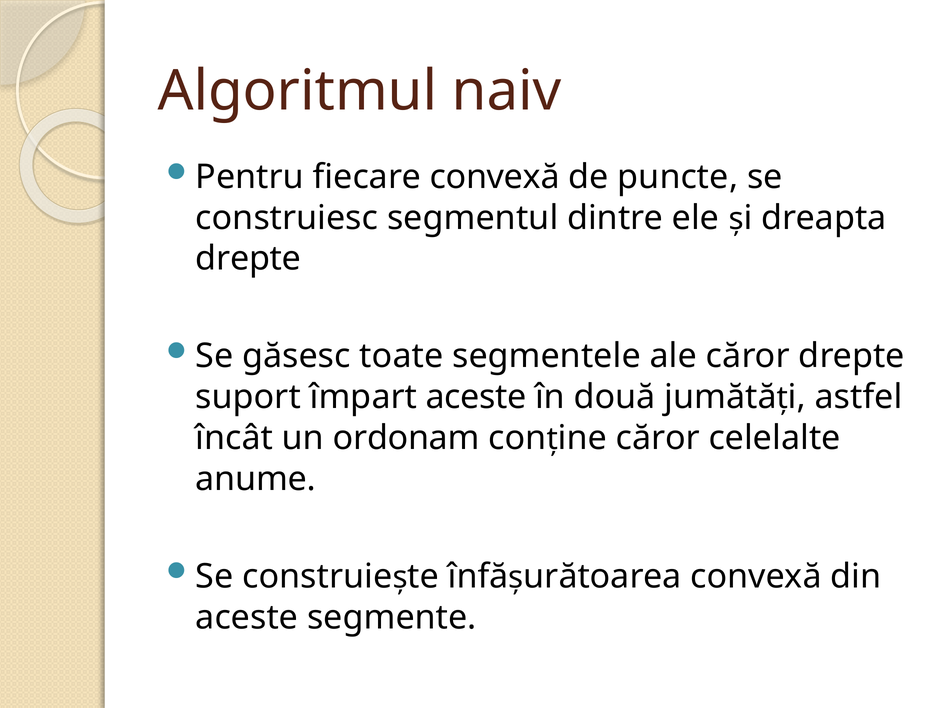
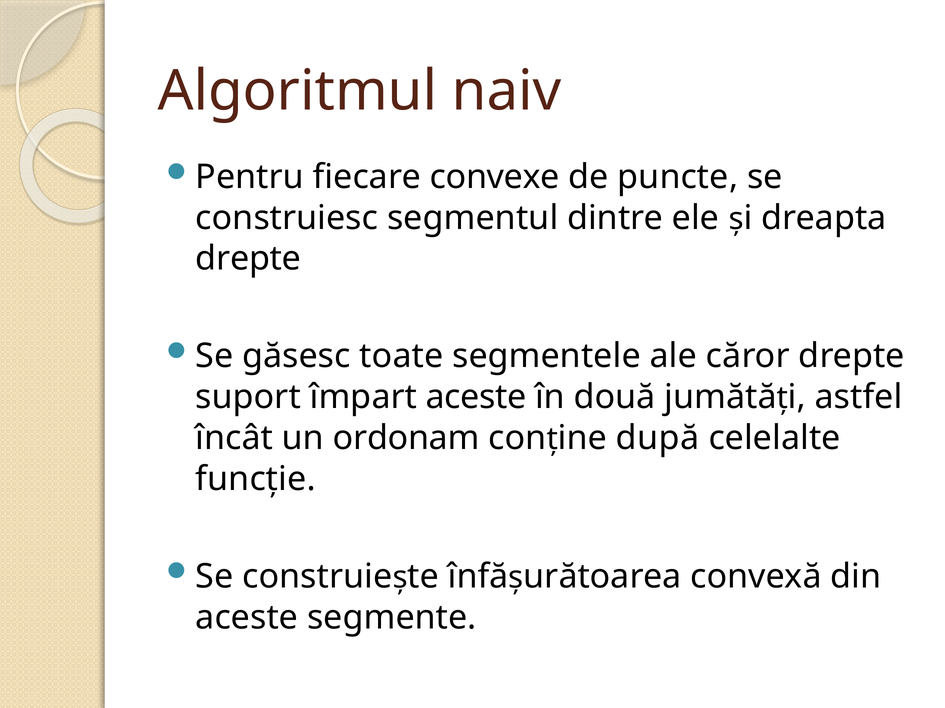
fiecare convexă: convexă -> convexe
conține căror: căror -> după
anume: anume -> funcție
